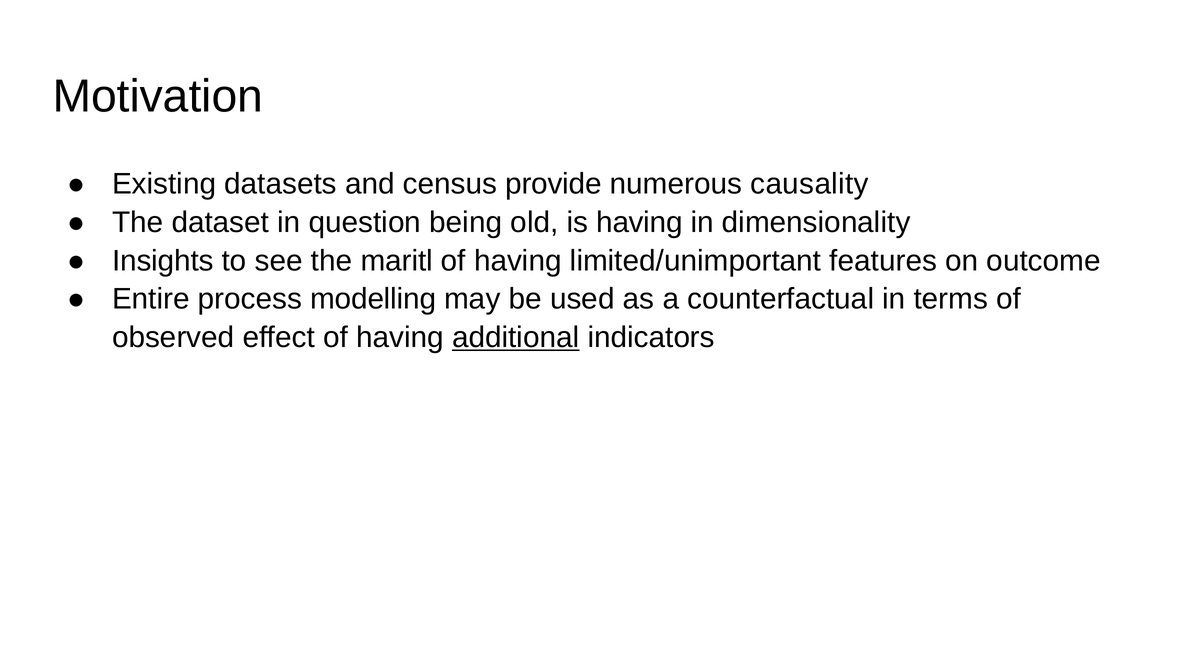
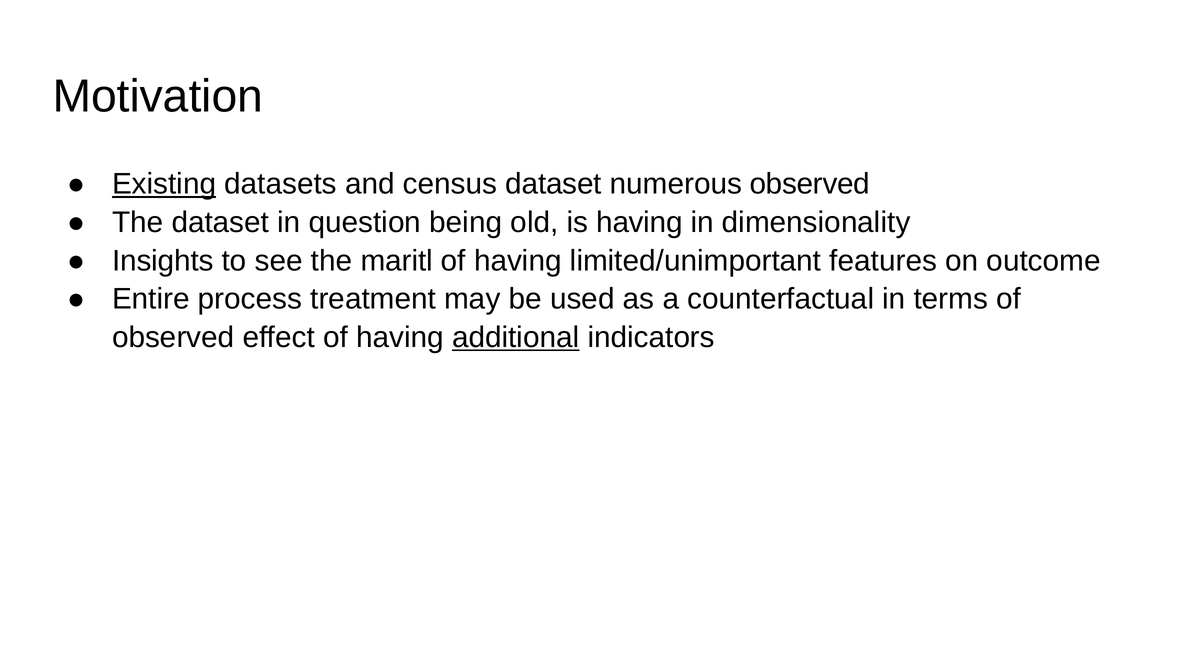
Existing underline: none -> present
census provide: provide -> dataset
numerous causality: causality -> observed
modelling: modelling -> treatment
